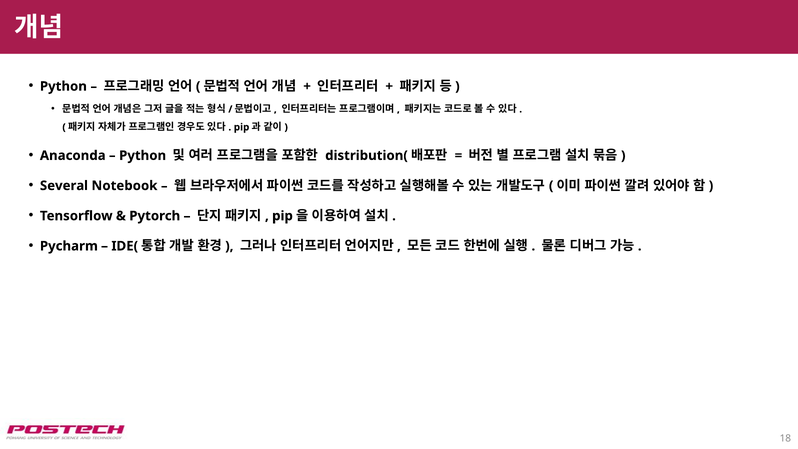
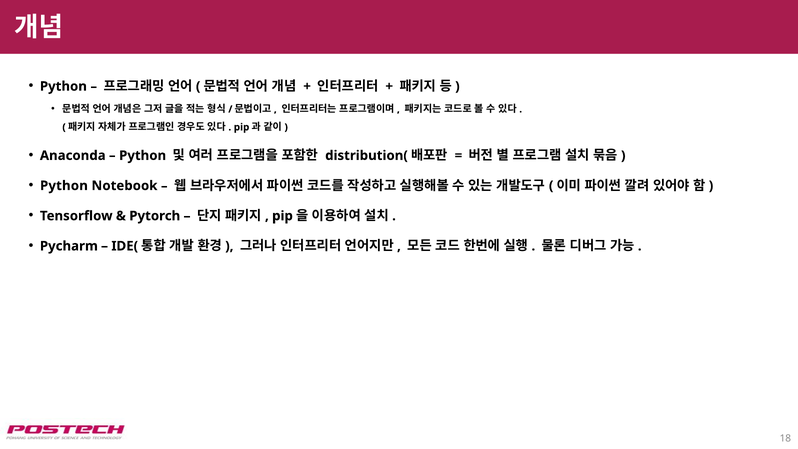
Several at (64, 186): Several -> Python
